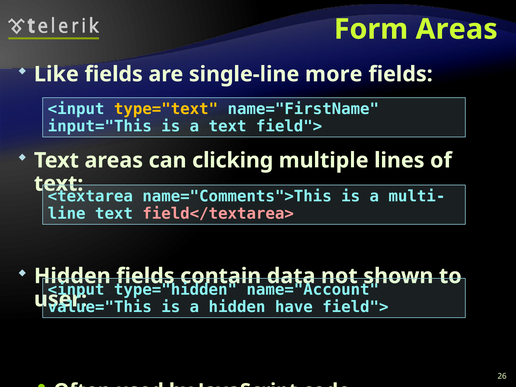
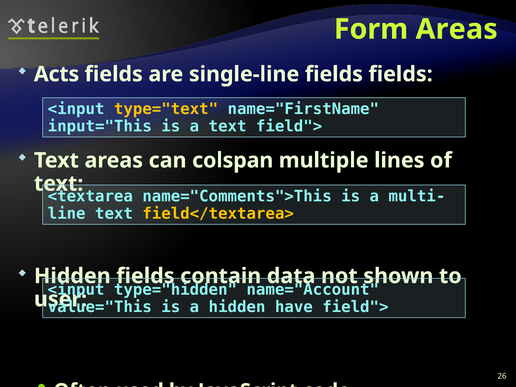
Like: Like -> Acts
single-line more: more -> fields
clicking: clicking -> colspan
field</textarea> colour: pink -> yellow
